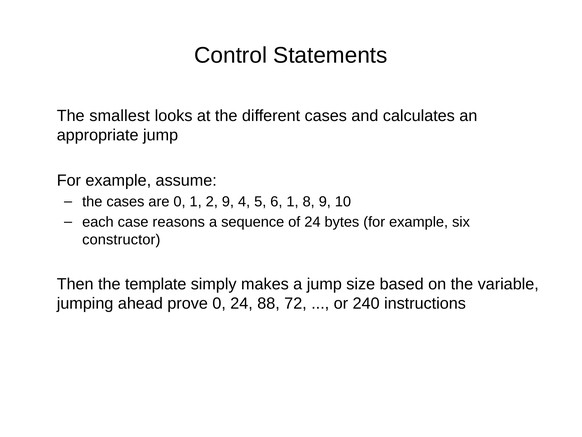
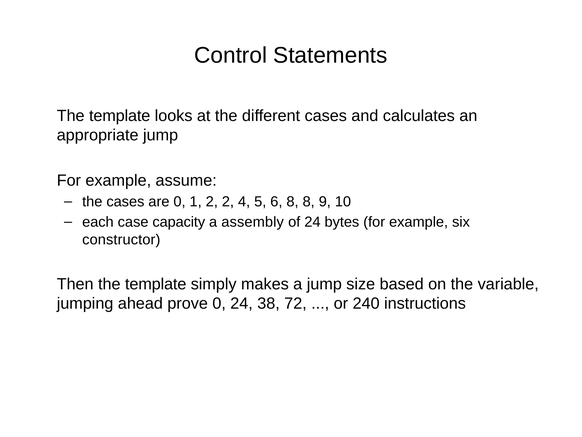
smallest at (120, 116): smallest -> template
2 9: 9 -> 2
6 1: 1 -> 8
reasons: reasons -> capacity
sequence: sequence -> assembly
88: 88 -> 38
